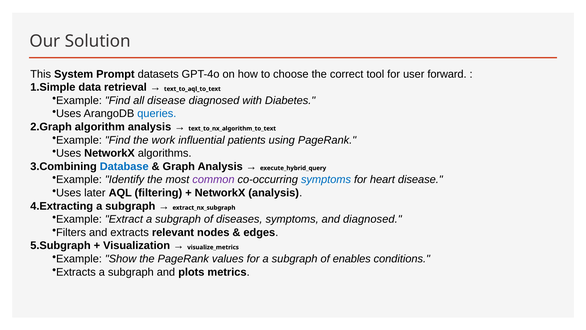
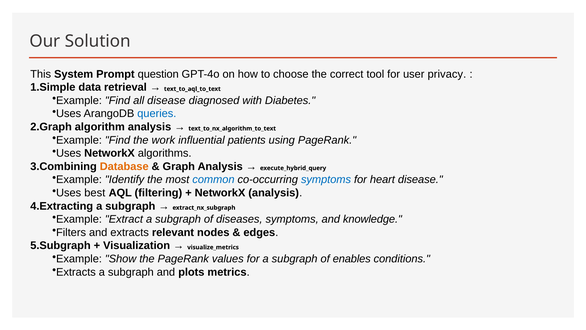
datasets: datasets -> question
forward: forward -> privacy
Database colour: blue -> orange
common colour: purple -> blue
later: later -> best
and diagnosed: diagnosed -> knowledge
